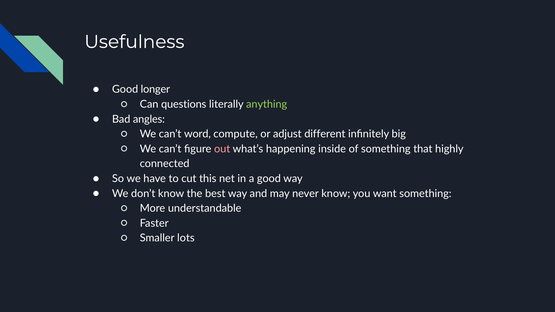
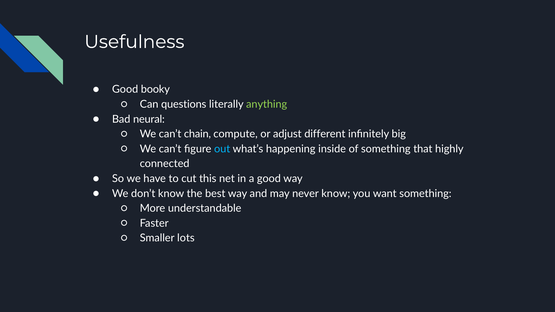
longer: longer -> booky
angles: angles -> neural
word: word -> chain
out colour: pink -> light blue
